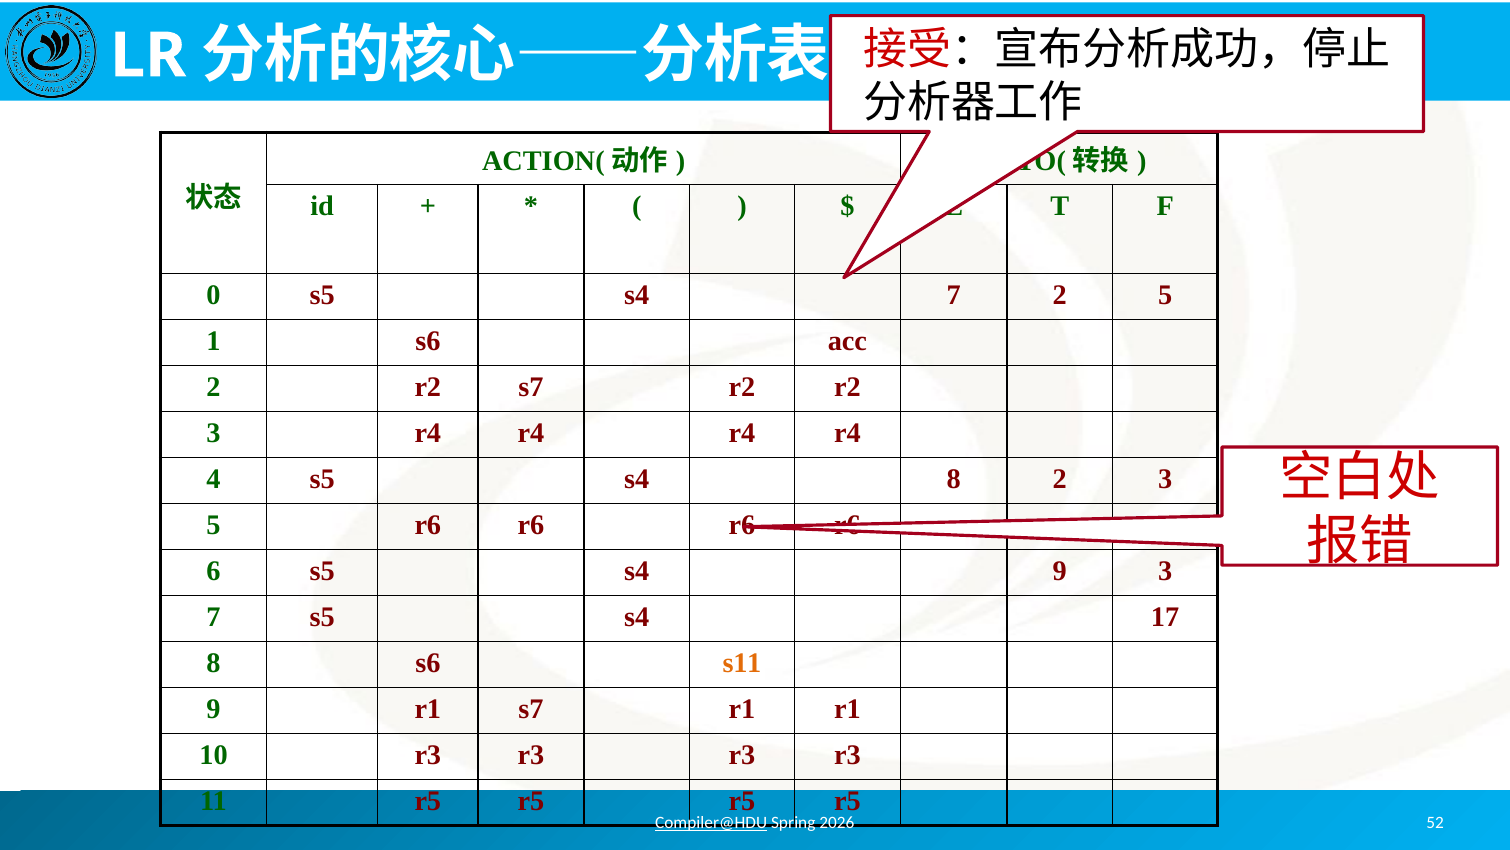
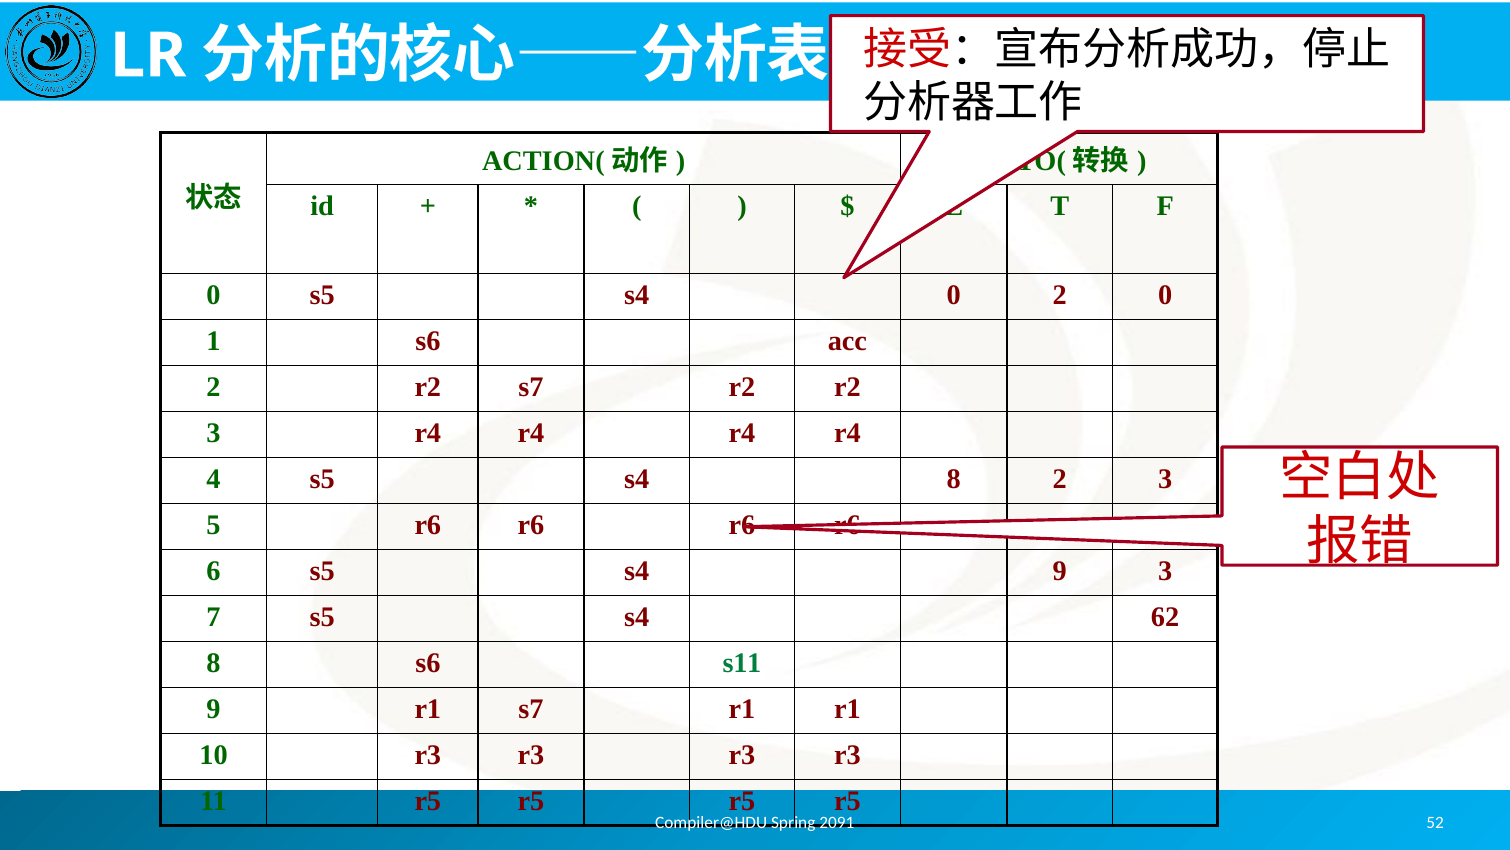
s4 7: 7 -> 0
2 5: 5 -> 0
17: 17 -> 62
s11 colour: orange -> green
Compiler@HDU underline: present -> none
2026: 2026 -> 2091
